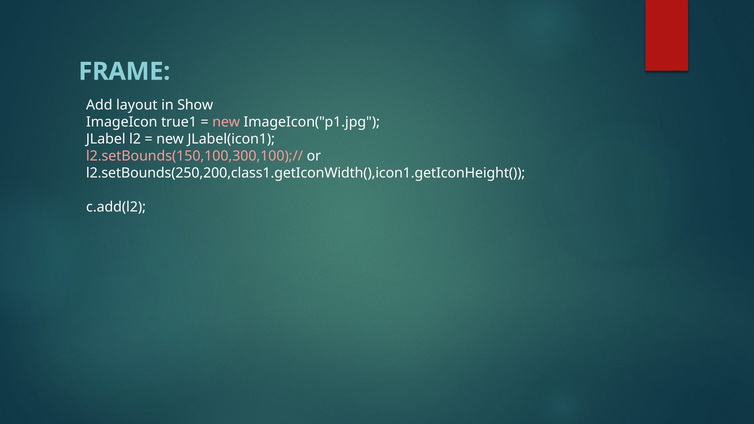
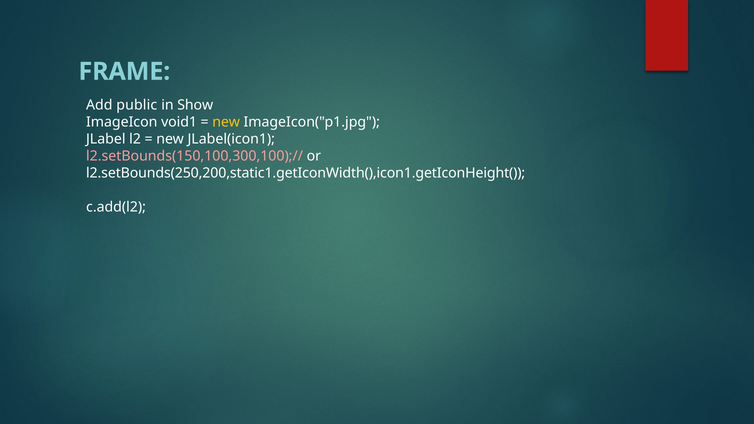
layout: layout -> public
true1: true1 -> void1
new at (226, 122) colour: pink -> yellow
l2.setBounds(250,200,class1.getIconWidth(),icon1.getIconHeight(: l2.setBounds(250,200,class1.getIconWidth(),icon1.getIconHeight( -> l2.setBounds(250,200,static1.getIconWidth(),icon1.getIconHeight(
